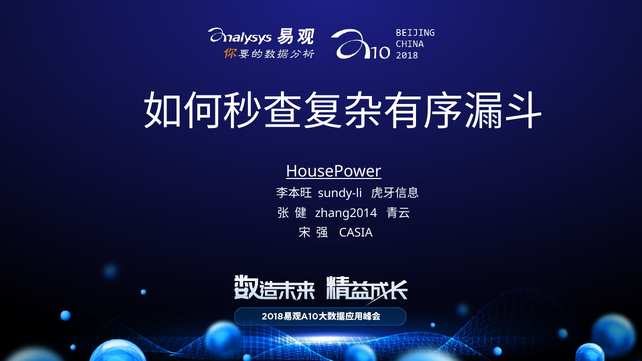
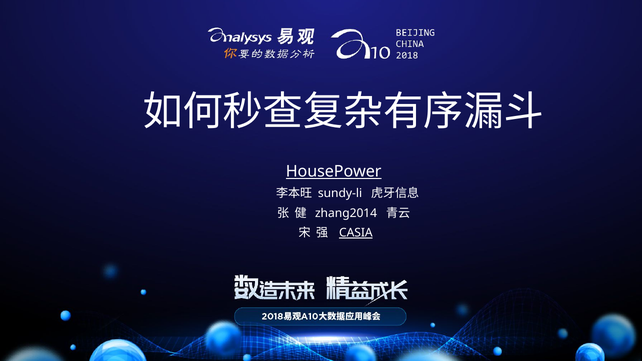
CASIA underline: none -> present
